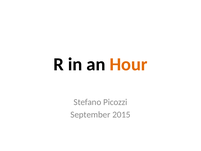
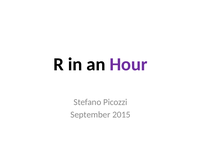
Hour colour: orange -> purple
